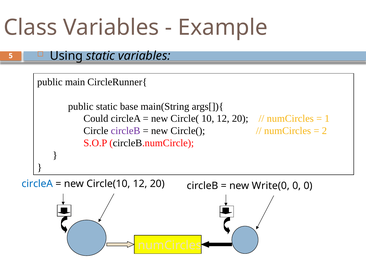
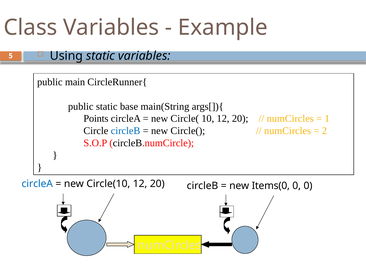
Could: Could -> Points
circleB at (126, 131) colour: purple -> blue
Write(0: Write(0 -> Items(0
